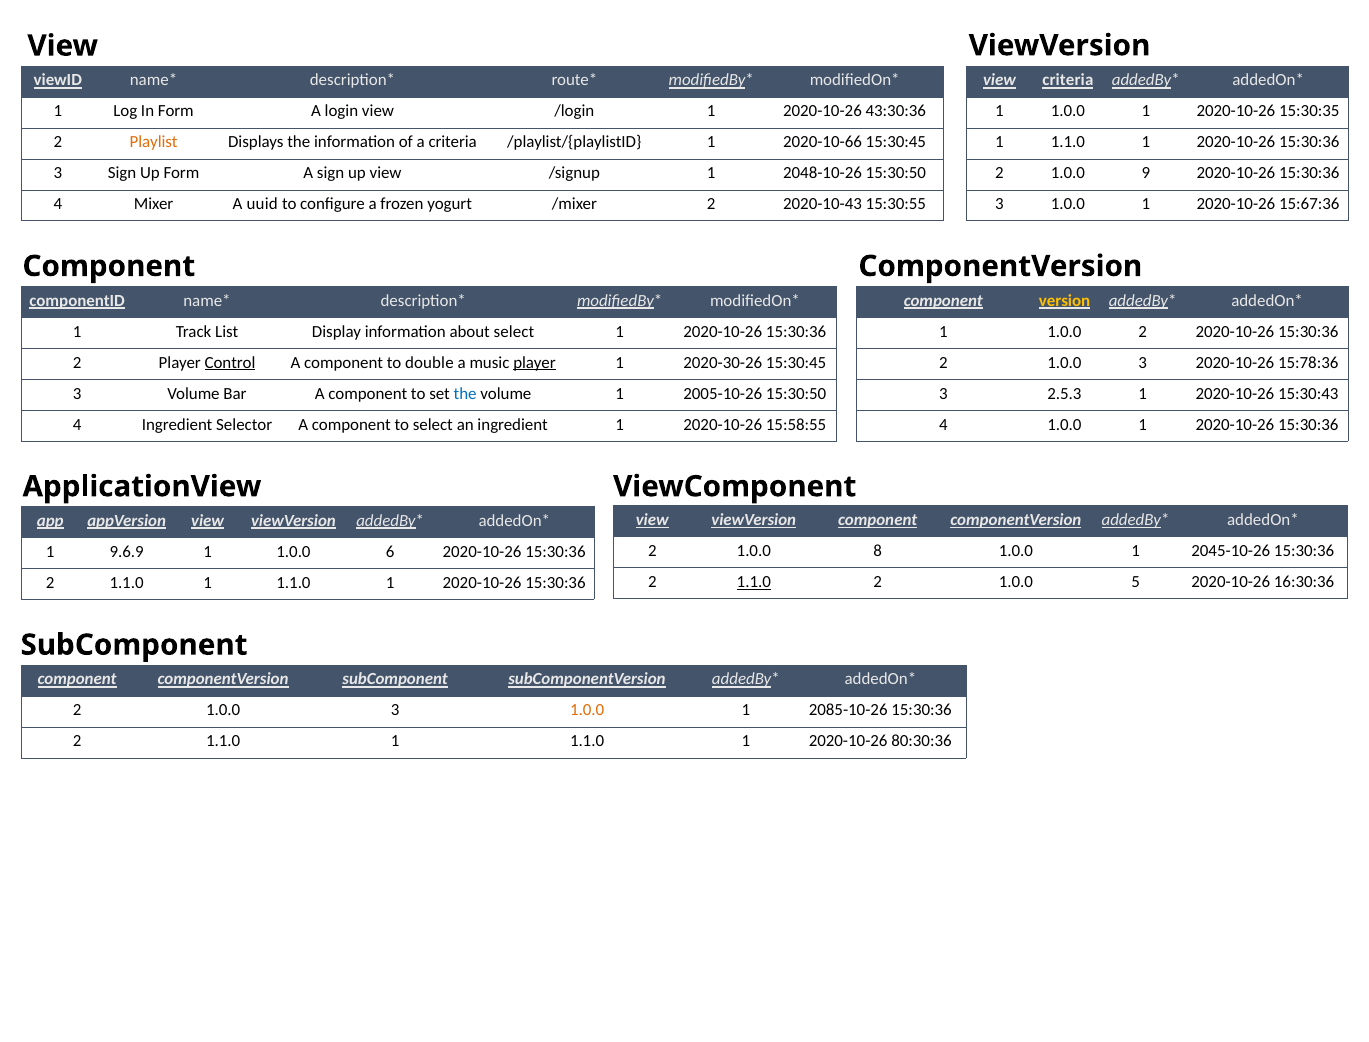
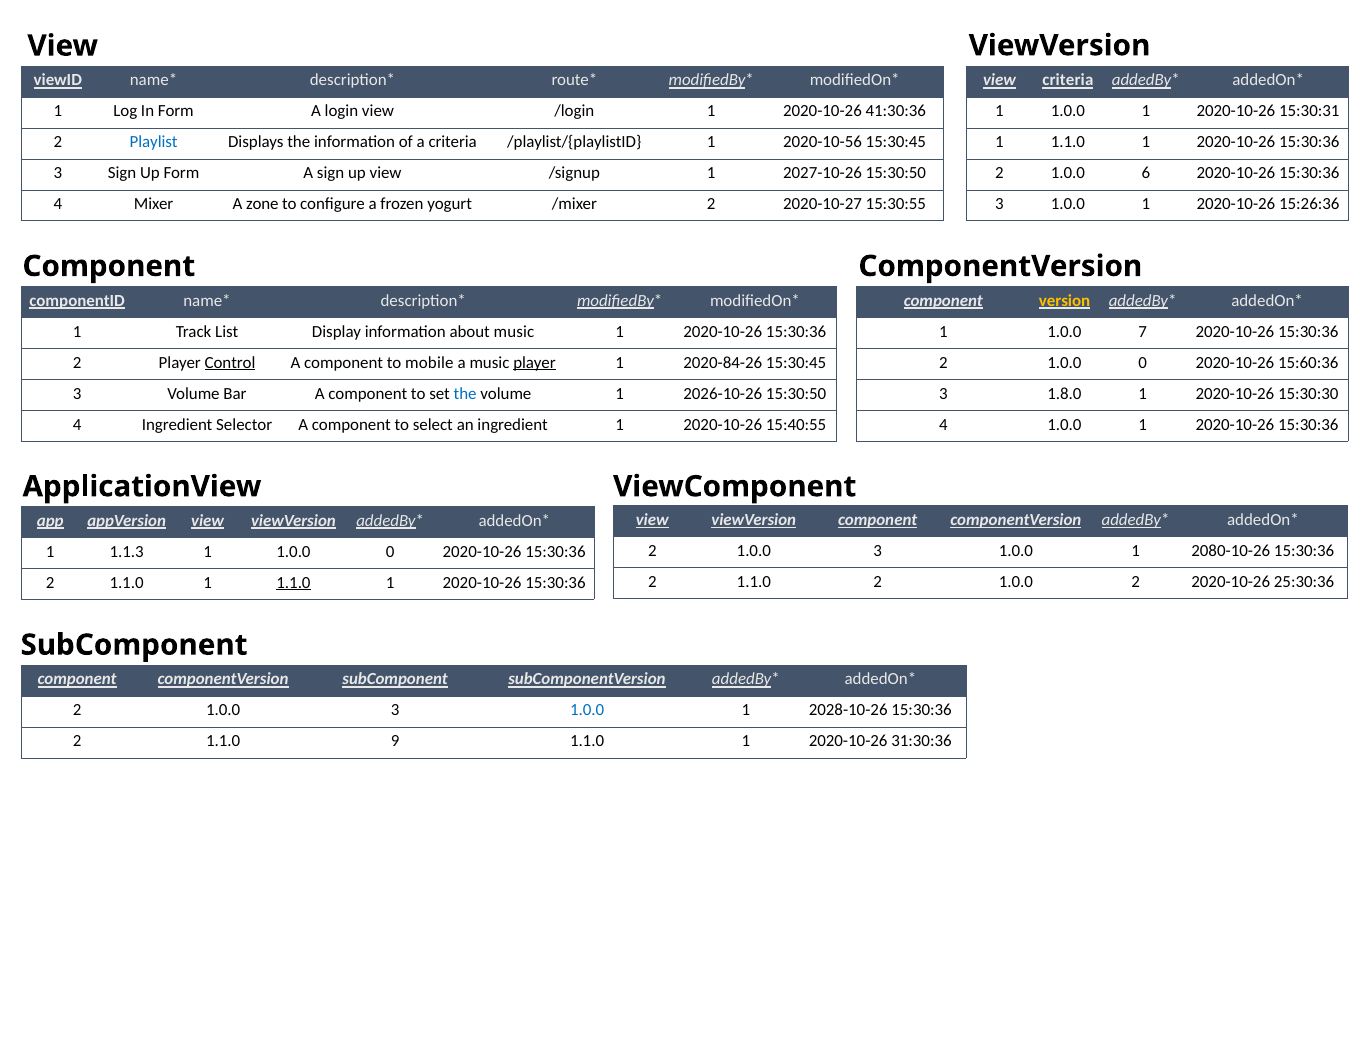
43:30:36: 43:30:36 -> 41:30:36
15:30:35: 15:30:35 -> 15:30:31
Playlist colour: orange -> blue
2020-10-66: 2020-10-66 -> 2020-10-56
2048-10-26: 2048-10-26 -> 2027-10-26
9: 9 -> 6
uuid: uuid -> zone
2020-10-43: 2020-10-43 -> 2020-10-27
15:67:36: 15:67:36 -> 15:26:36
about select: select -> music
1.0.0 2: 2 -> 7
double: double -> mobile
2020-30-26: 2020-30-26 -> 2020-84-26
3 at (1143, 362): 3 -> 0
15:78:36: 15:78:36 -> 15:60:36
2005-10-26: 2005-10-26 -> 2026-10-26
2.5.3: 2.5.3 -> 1.8.0
15:30:43: 15:30:43 -> 15:30:30
15:58:55: 15:58:55 -> 15:40:55
8 at (878, 551): 8 -> 3
2045-10-26: 2045-10-26 -> 2080-10-26
9.6.9: 9.6.9 -> 1.1.3
1 1.0.0 6: 6 -> 0
1.1.0 at (754, 582) underline: present -> none
1.0.0 5: 5 -> 2
16:30:36: 16:30:36 -> 25:30:36
1.1.0 at (294, 582) underline: none -> present
1.0.0 at (587, 710) colour: orange -> blue
2085-10-26: 2085-10-26 -> 2028-10-26
1 at (395, 741): 1 -> 9
80:30:36: 80:30:36 -> 31:30:36
